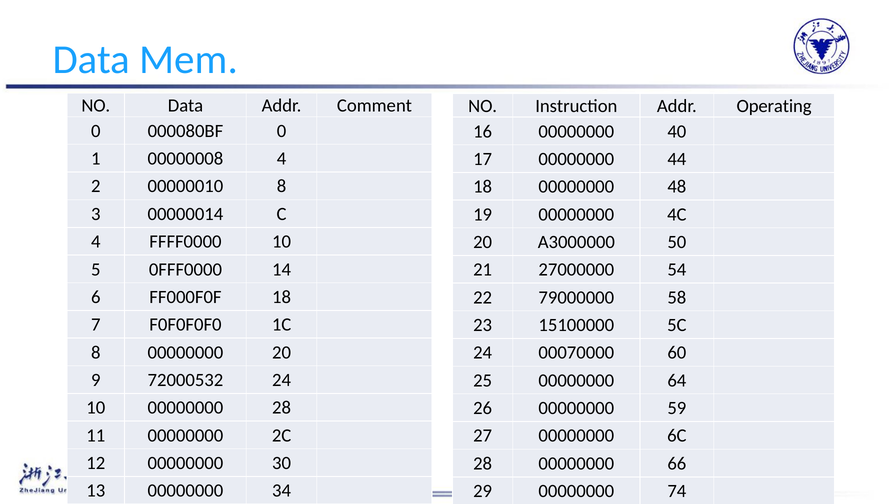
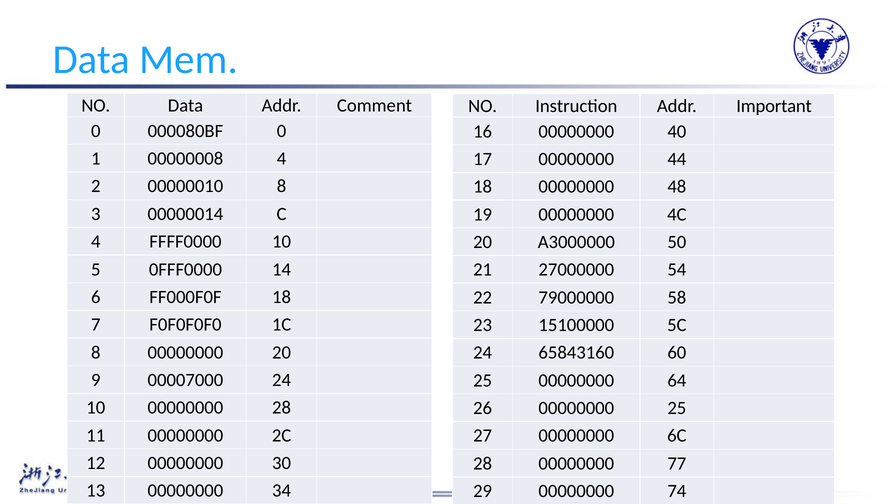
Operating: Operating -> Important
00070000: 00070000 -> 65843160
72000532: 72000532 -> 00007000
00000000 59: 59 -> 25
66: 66 -> 77
